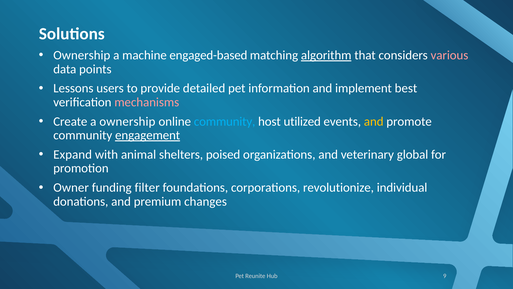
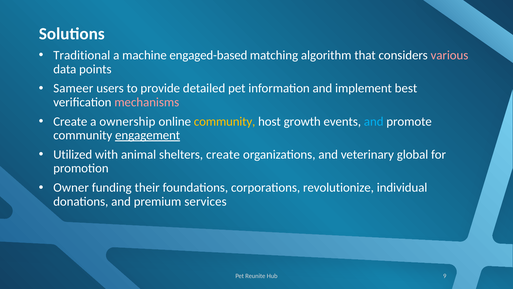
Ownership at (82, 55): Ownership -> Traditional
algorithm underline: present -> none
Lessons: Lessons -> Sameer
community at (225, 121) colour: light blue -> yellow
utilized: utilized -> growth
and at (374, 121) colour: yellow -> light blue
Expand: Expand -> Utilized
shelters poised: poised -> create
filter: filter -> their
changes: changes -> services
